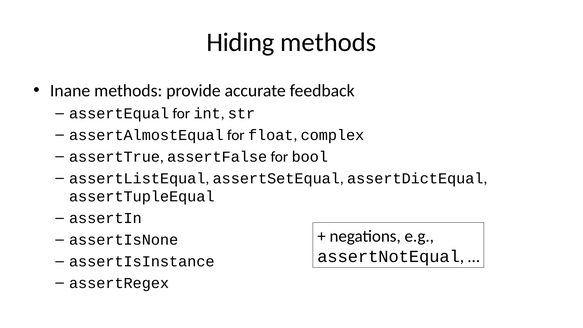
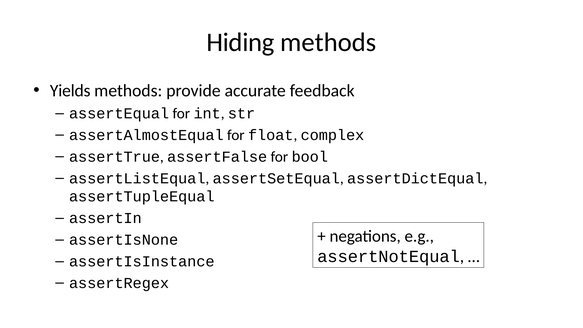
Inane: Inane -> Yields
